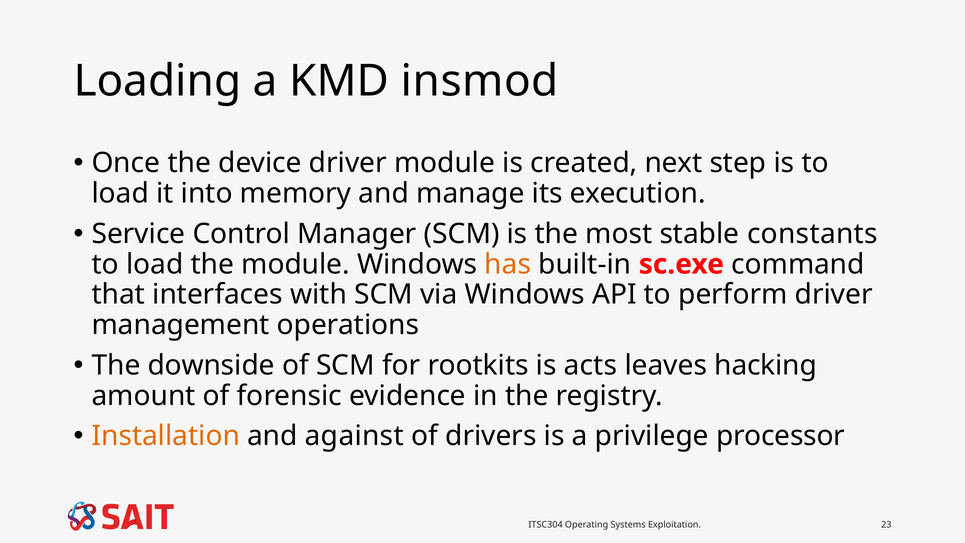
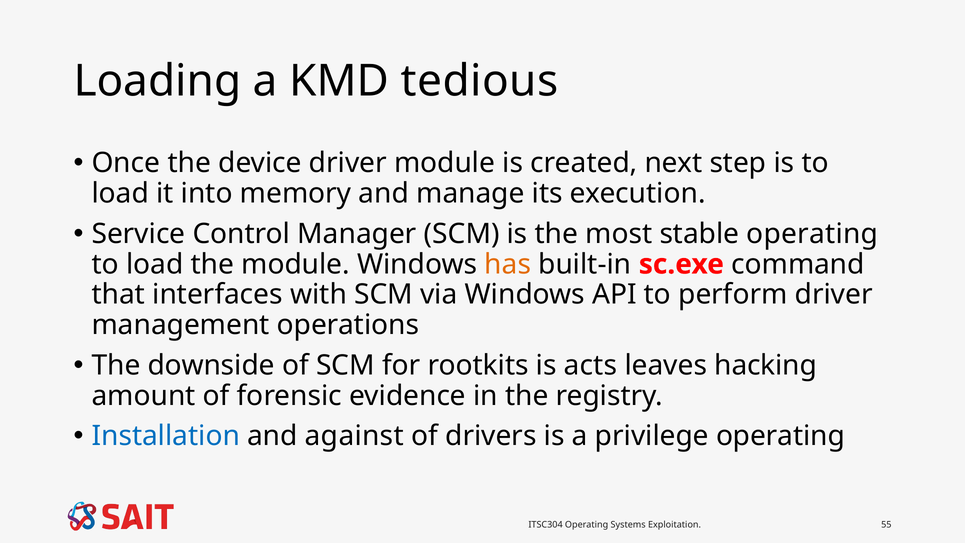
insmod: insmod -> tedious
stable constants: constants -> operating
Installation colour: orange -> blue
privilege processor: processor -> operating
23: 23 -> 55
